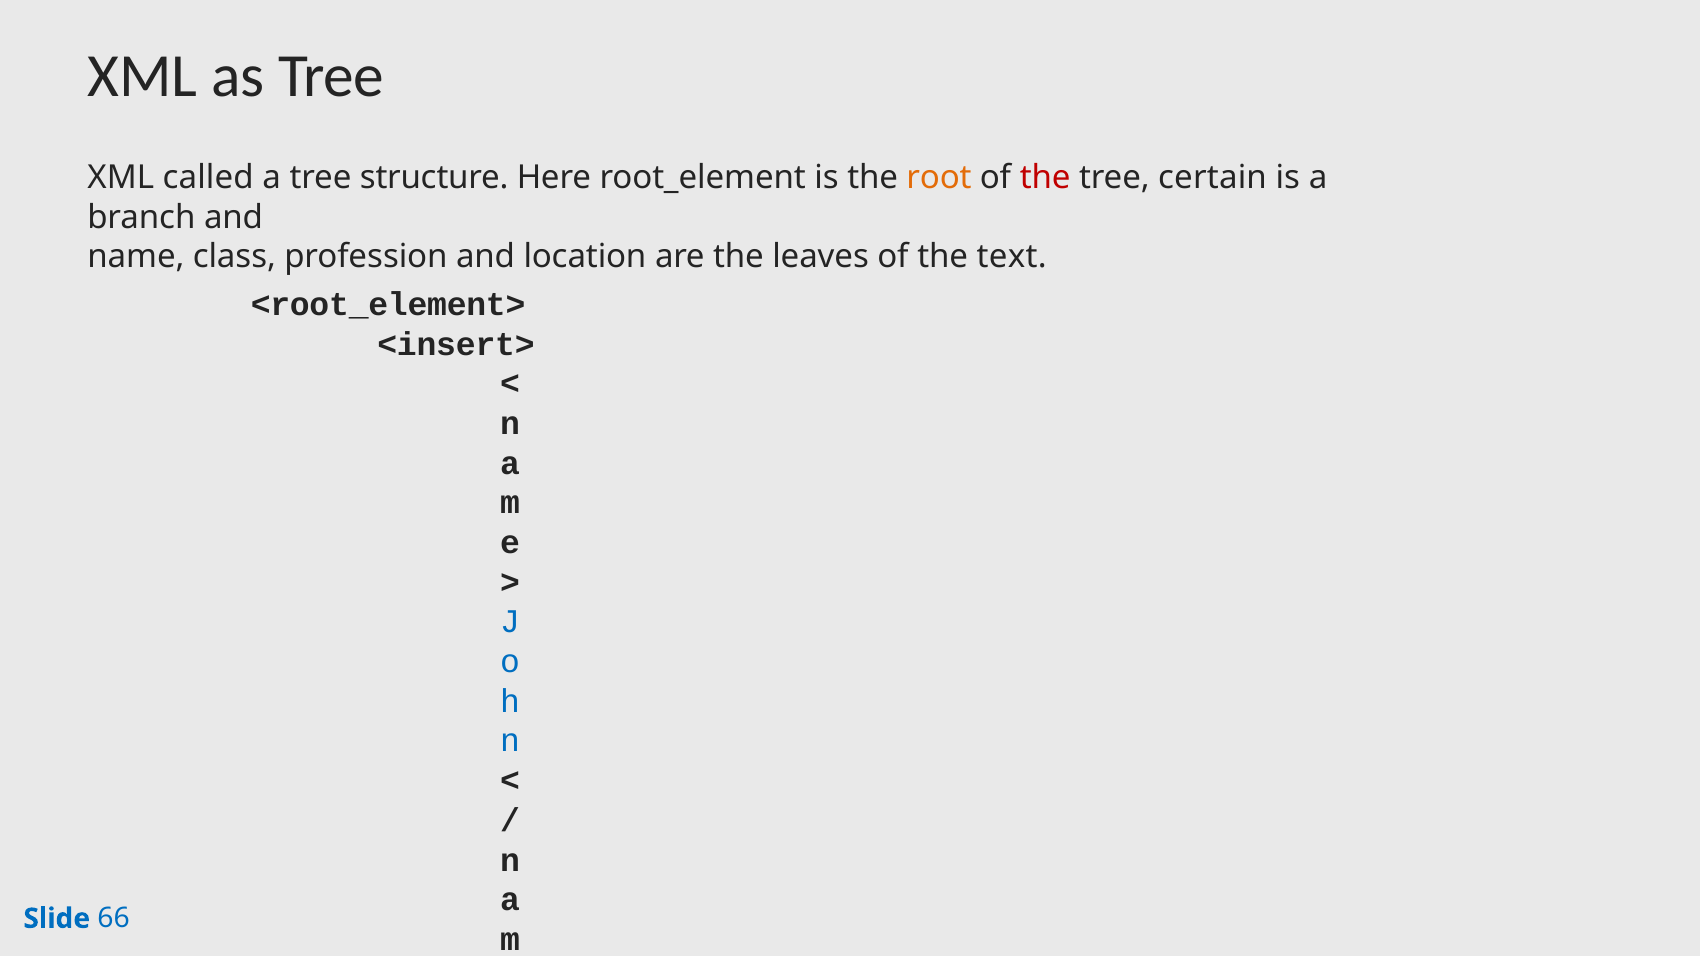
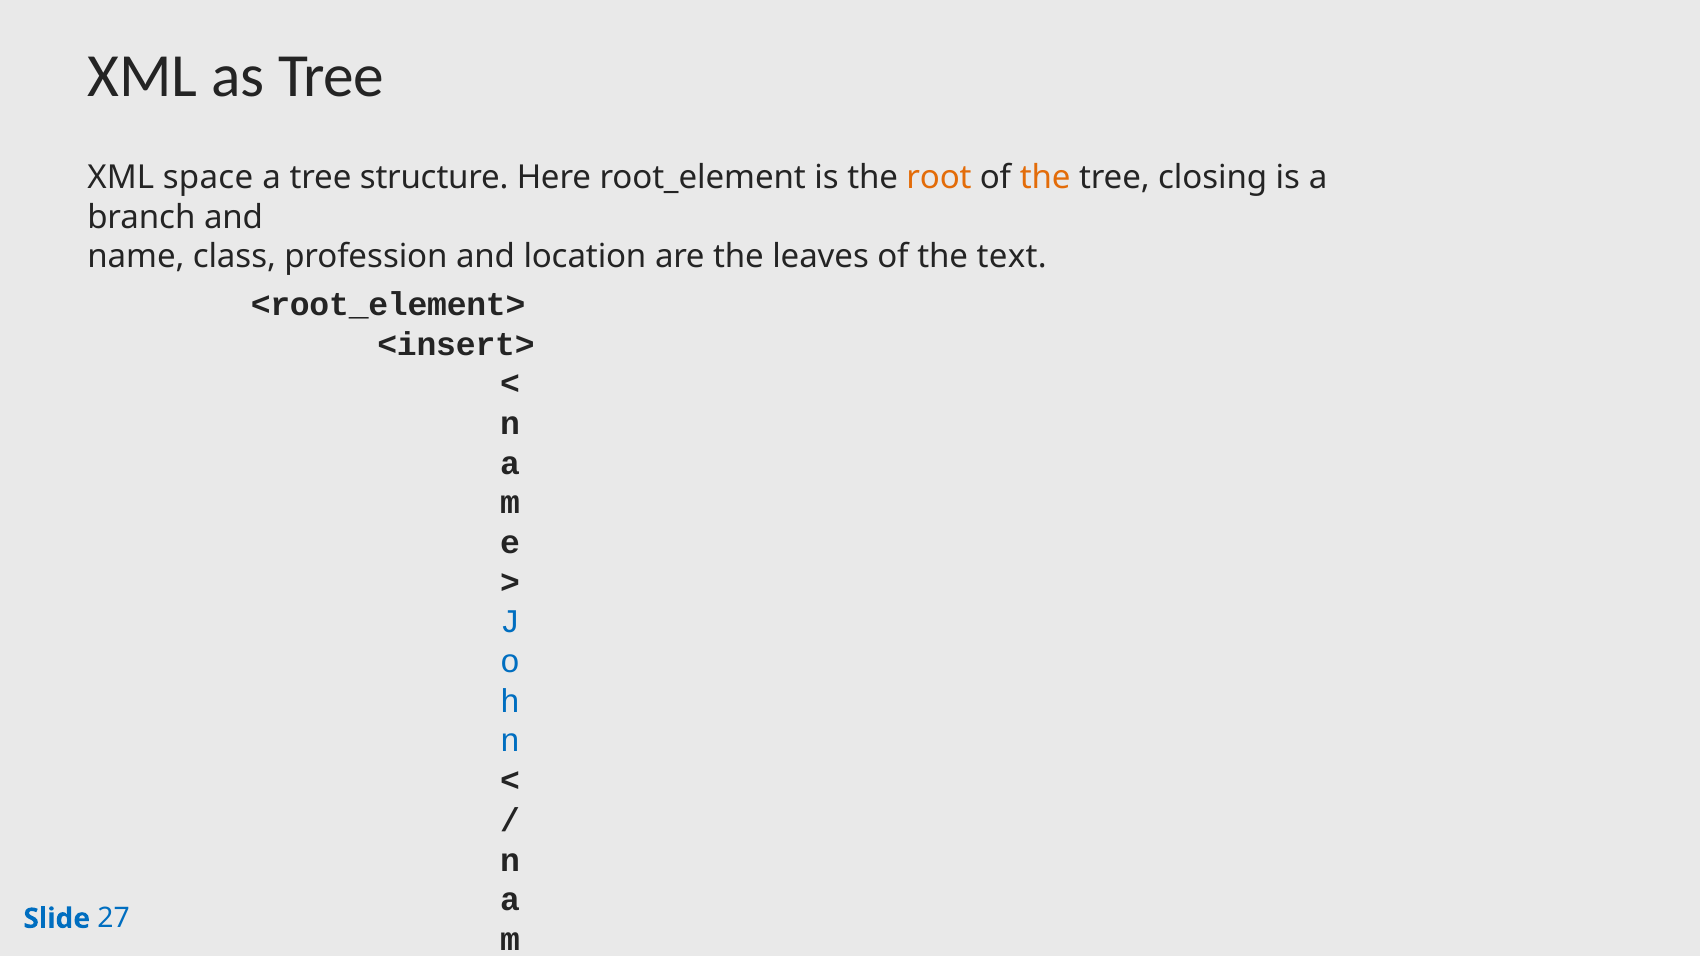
called: called -> space
the at (1045, 177) colour: red -> orange
certain: certain -> closing
66: 66 -> 27
